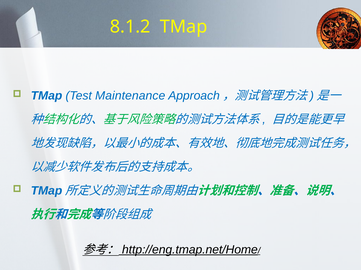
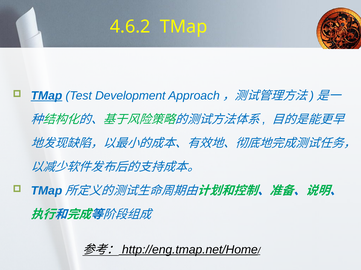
8.1.2: 8.1.2 -> 4.6.2
TMap at (47, 96) underline: none -> present
Maintenance: Maintenance -> Development
